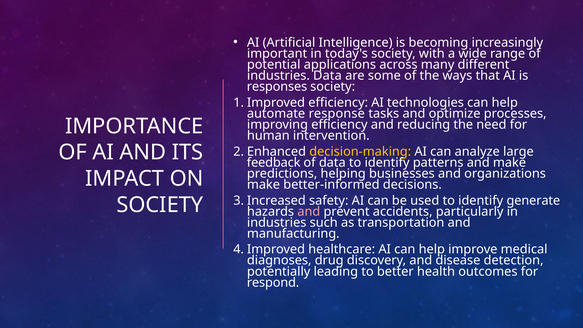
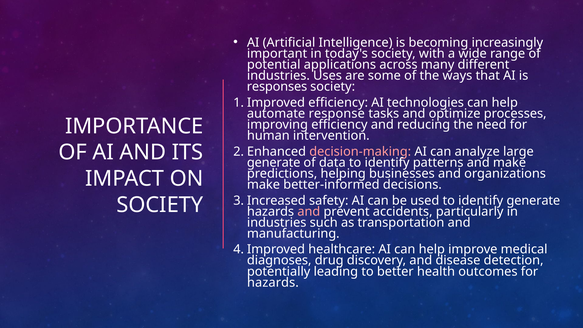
industries Data: Data -> Uses
decision-making colour: yellow -> pink
feedback at (274, 163): feedback -> generate
respond at (273, 282): respond -> hazards
